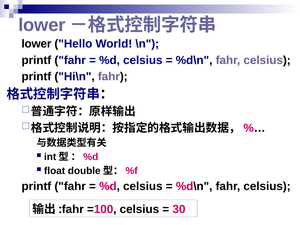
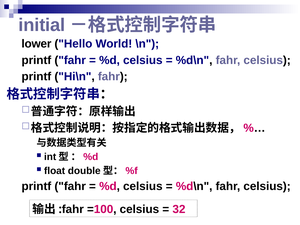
lower at (42, 25): lower -> initial
30: 30 -> 32
